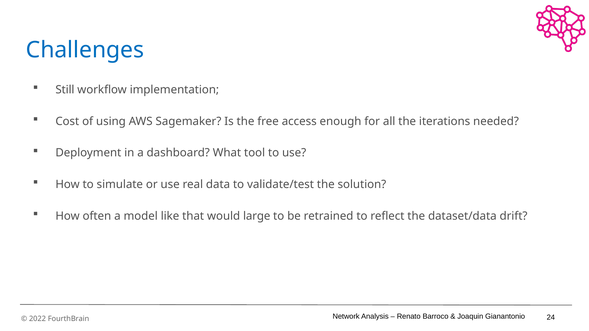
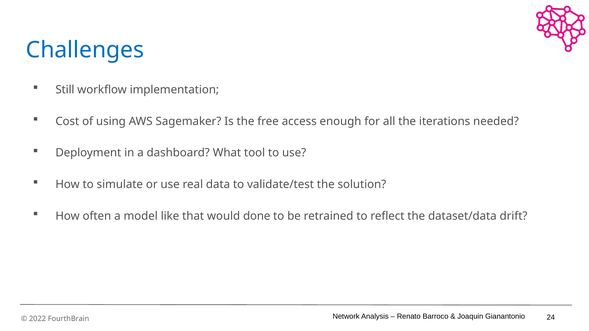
large: large -> done
